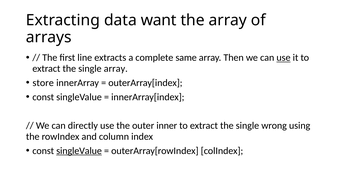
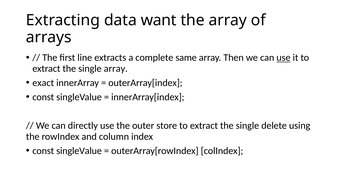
store: store -> exact
inner: inner -> store
wrong: wrong -> delete
singleValue at (79, 151) underline: present -> none
